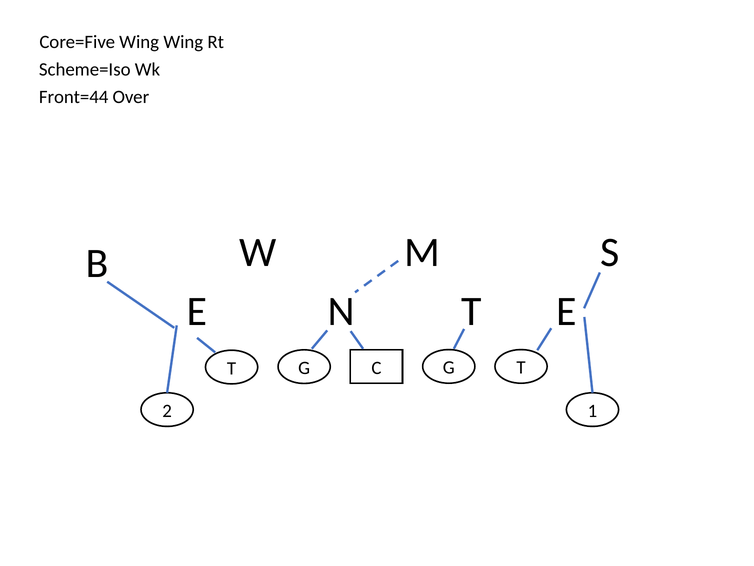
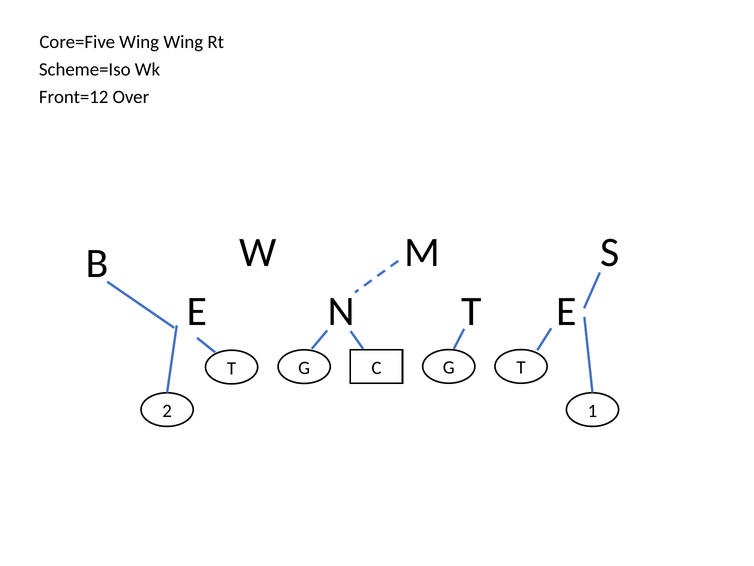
Front=44: Front=44 -> Front=12
